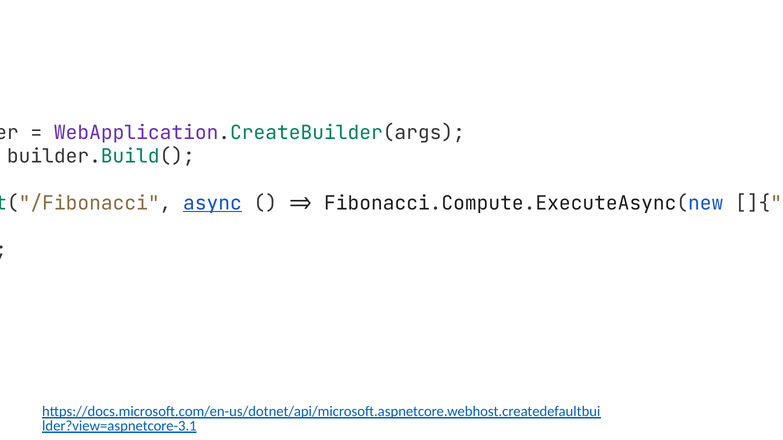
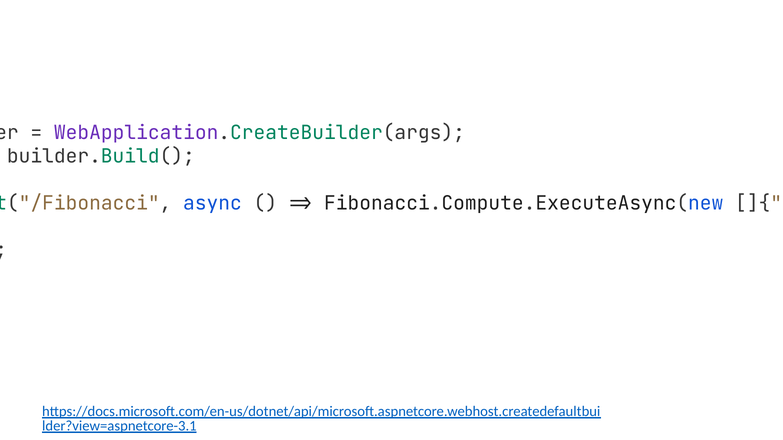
async underline: present -> none
